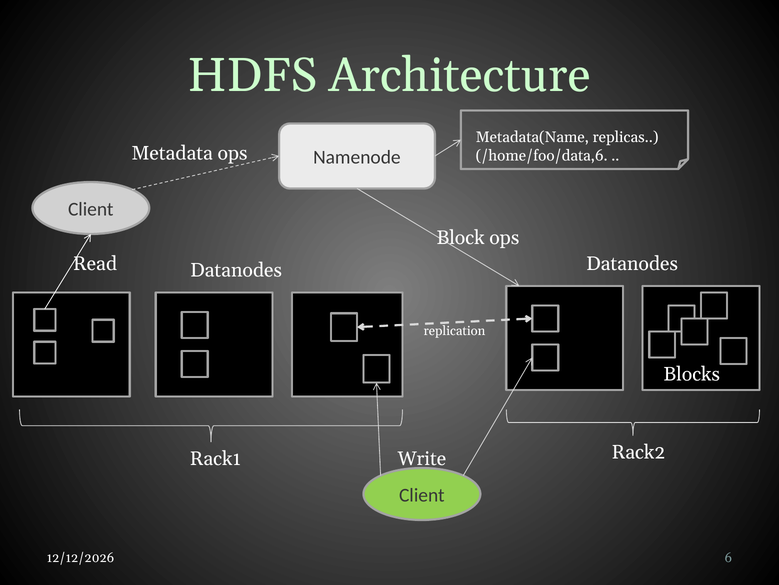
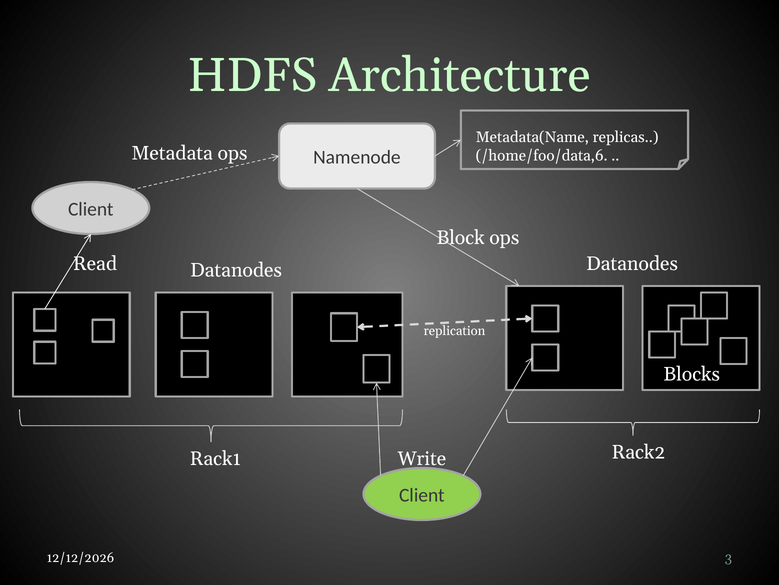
6: 6 -> 3
